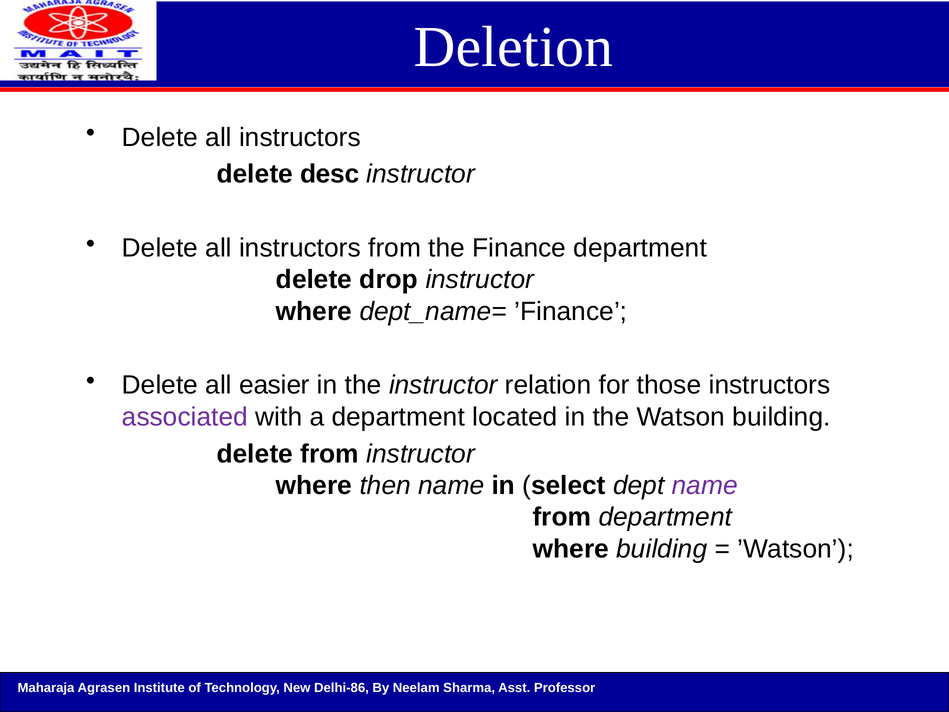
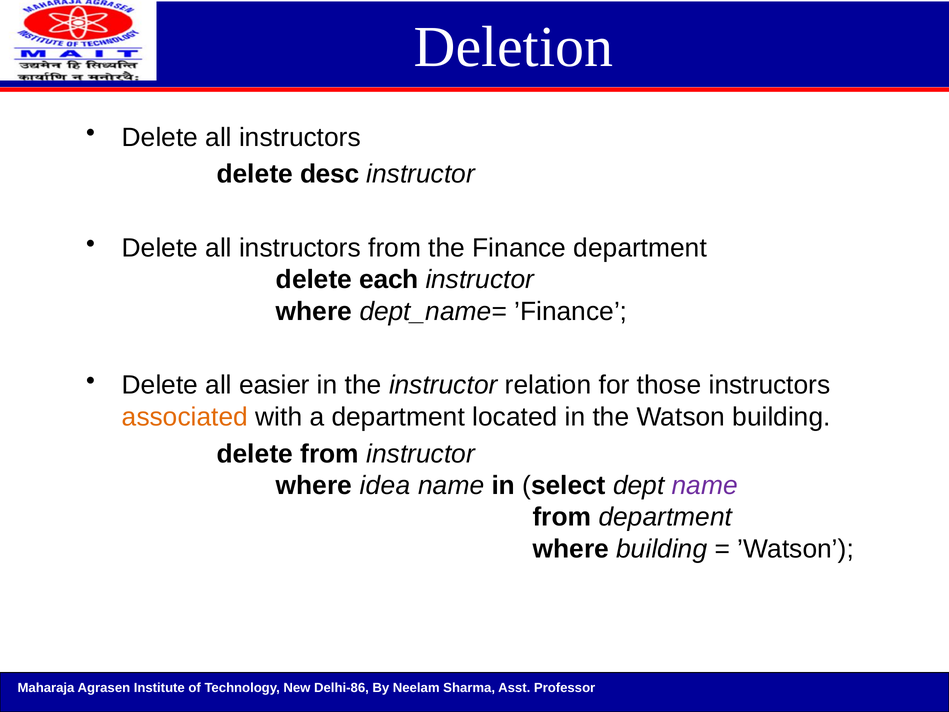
drop: drop -> each
associated colour: purple -> orange
then: then -> idea
